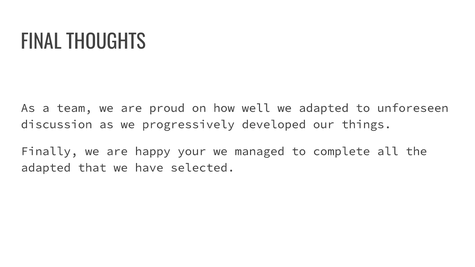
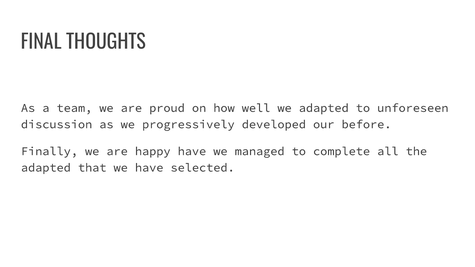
things: things -> before
happy your: your -> have
